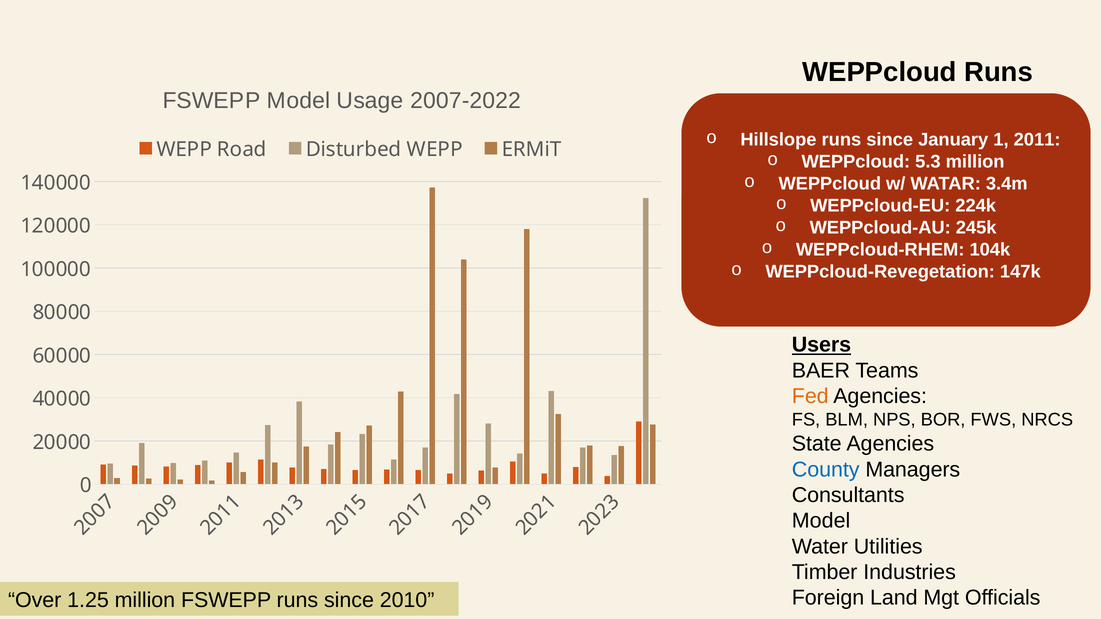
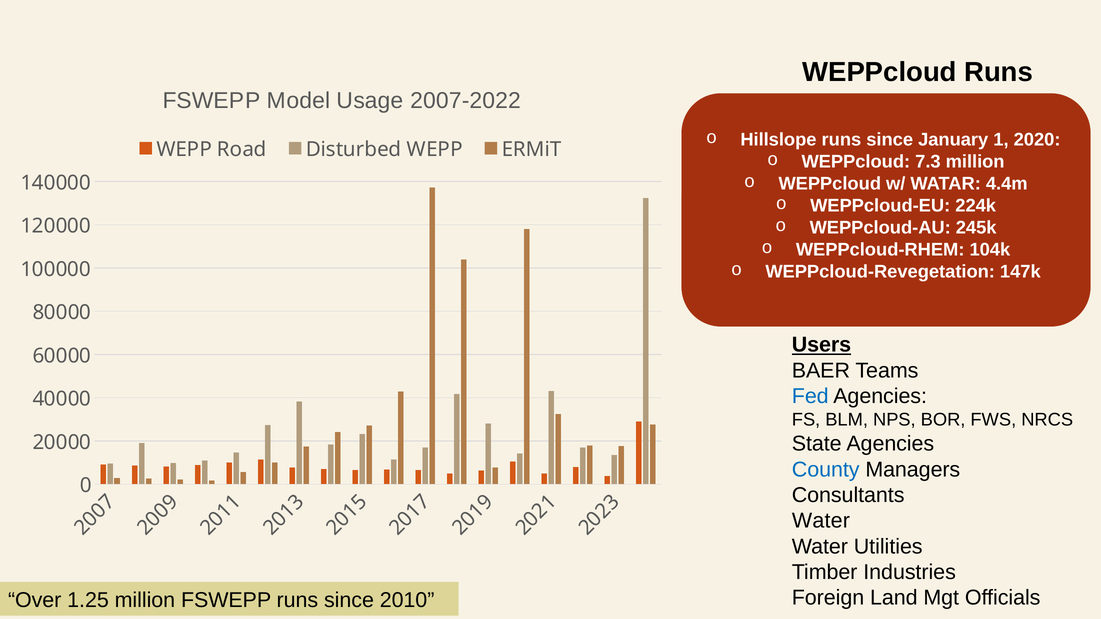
2011: 2011 -> 2020
5.3: 5.3 -> 7.3
3.4m: 3.4m -> 4.4m
Fed colour: orange -> blue
Model at (821, 521): Model -> Water
